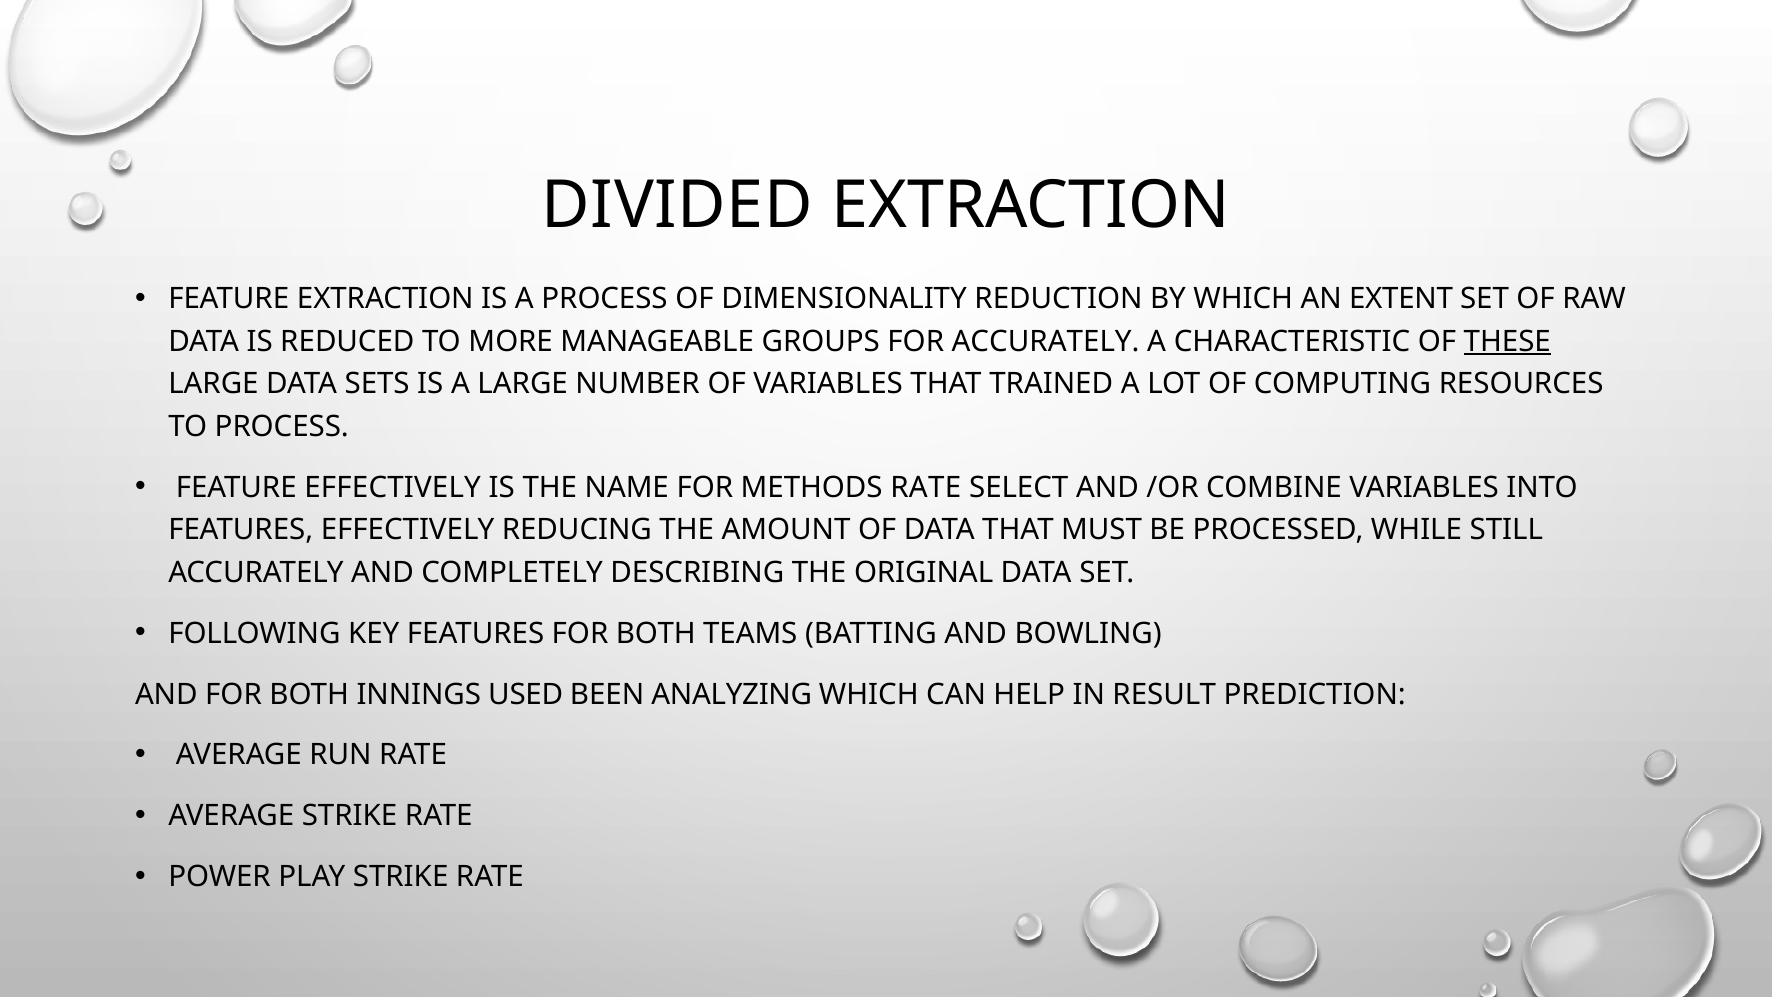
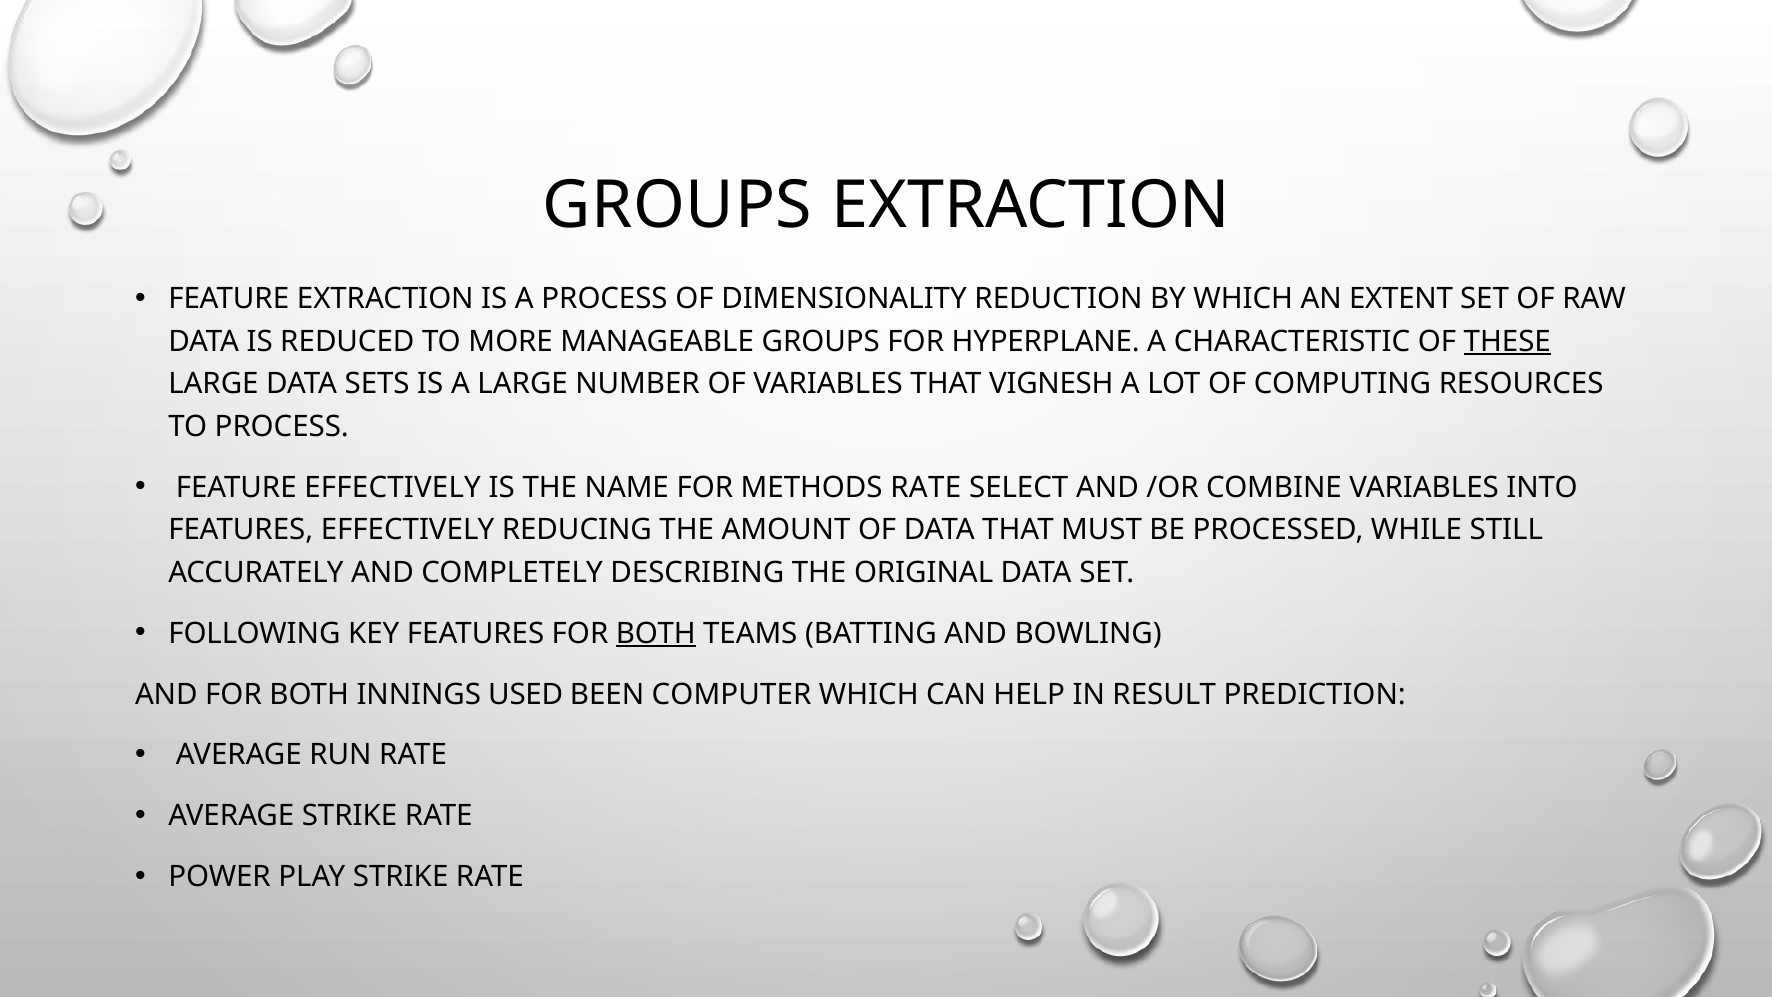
DIVIDED at (677, 205): DIVIDED -> GROUPS
FOR ACCURATELY: ACCURATELY -> HYPERPLANE
TRAINED: TRAINED -> VIGNESH
BOTH at (656, 633) underline: none -> present
ANALYZING: ANALYZING -> COMPUTER
